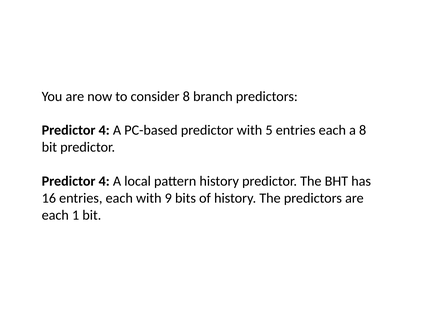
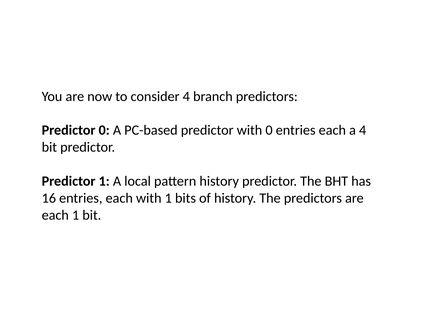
consider 8: 8 -> 4
4 at (104, 130): 4 -> 0
with 5: 5 -> 0
a 8: 8 -> 4
4 at (104, 181): 4 -> 1
with 9: 9 -> 1
